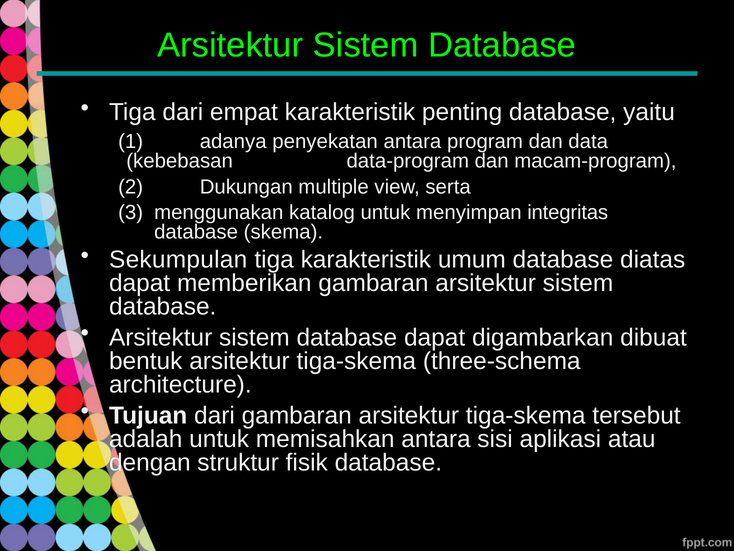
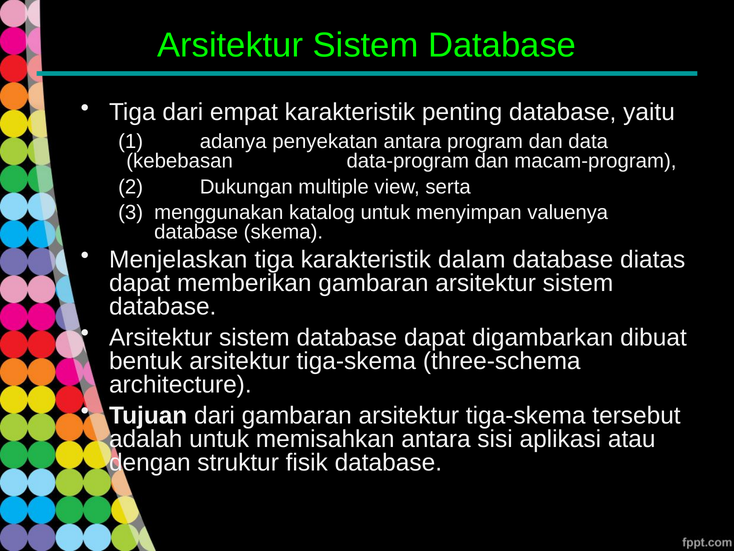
integritas: integritas -> valuenya
Sekumpulan: Sekumpulan -> Menjelaskan
umum: umum -> dalam
